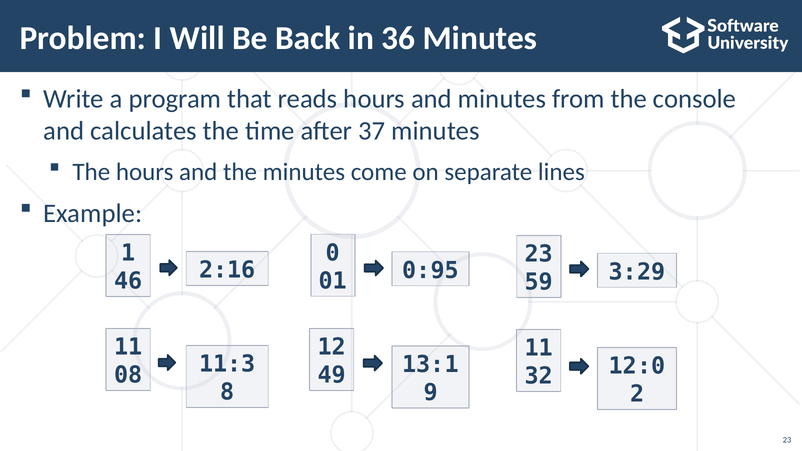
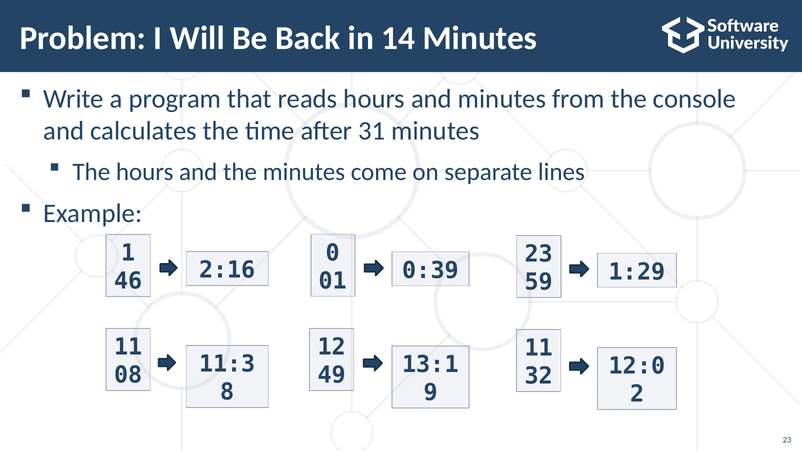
36: 36 -> 14
37: 37 -> 31
0:95: 0:95 -> 0:39
3:29: 3:29 -> 1:29
